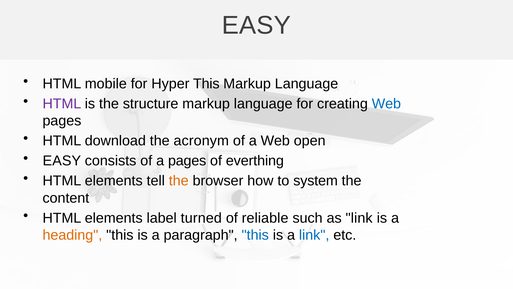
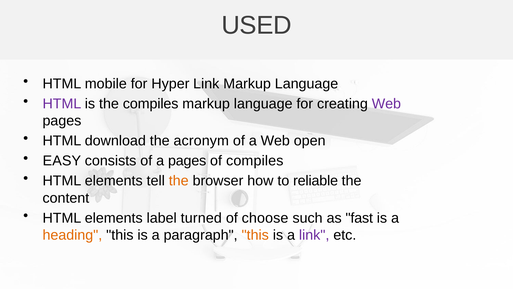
EASY at (256, 25): EASY -> USED
Hyper This: This -> Link
the structure: structure -> compiles
Web at (386, 104) colour: blue -> purple
of everthing: everthing -> compiles
system: system -> reliable
reliable: reliable -> choose
as link: link -> fast
this at (255, 235) colour: blue -> orange
link at (314, 235) colour: blue -> purple
